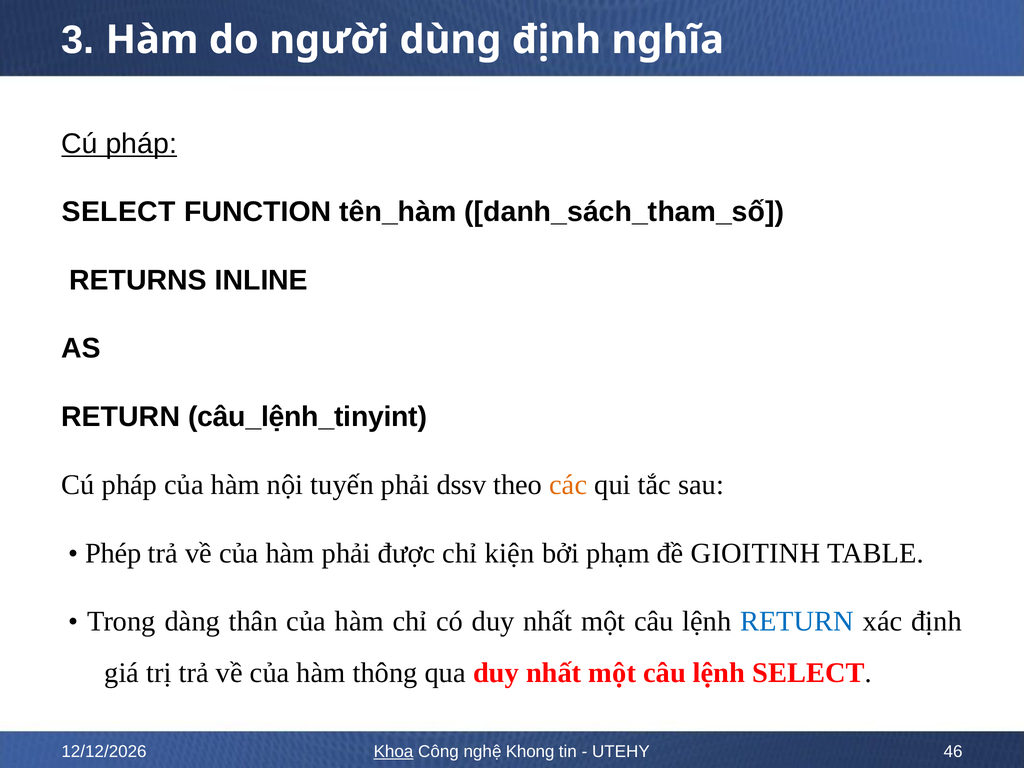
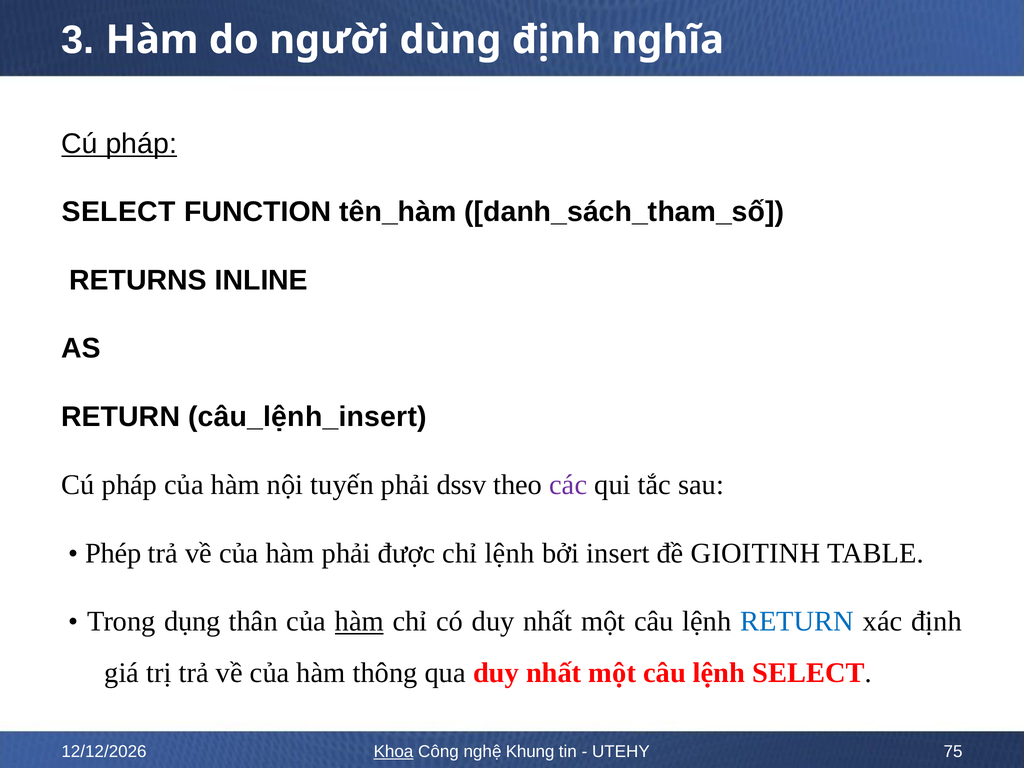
câu_lệnh_tinyint: câu_lệnh_tinyint -> câu_lệnh_insert
các colour: orange -> purple
chỉ kiện: kiện -> lệnh
phạm: phạm -> insert
dàng: dàng -> dụng
hàm at (359, 621) underline: none -> present
Khong: Khong -> Khung
46: 46 -> 75
